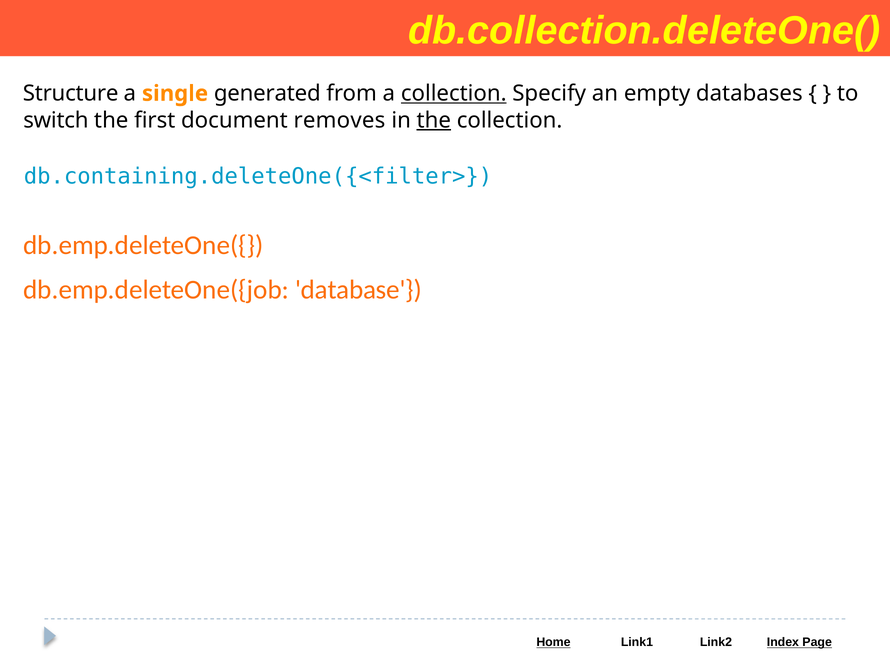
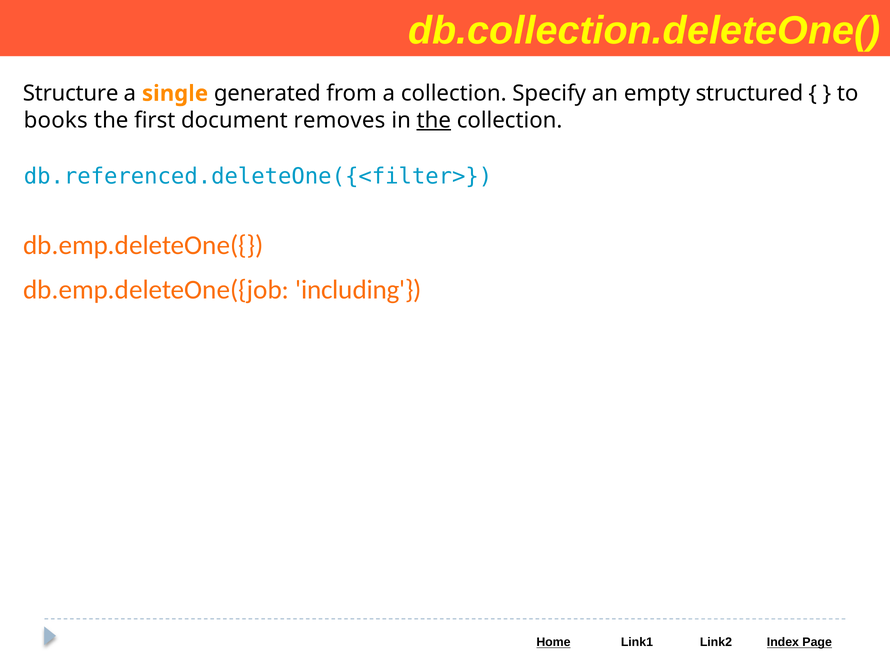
collection at (454, 93) underline: present -> none
databases: databases -> structured
switch: switch -> books
db.containing.deleteOne({<filter>: db.containing.deleteOne({<filter> -> db.referenced.deleteOne({<filter>
database: database -> including
